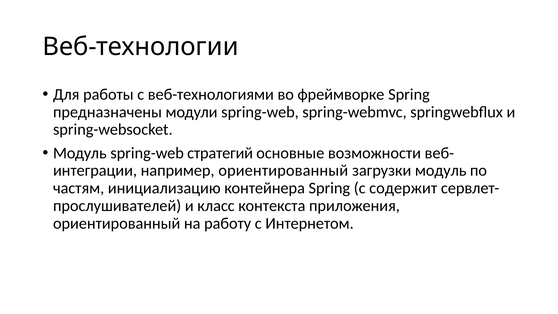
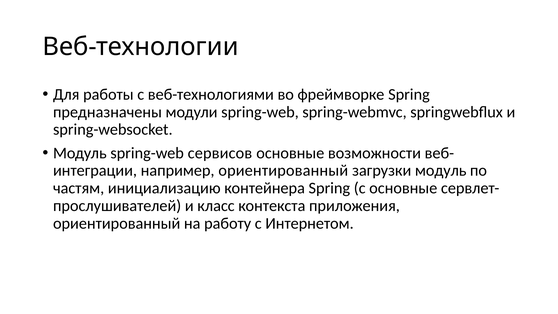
стратегий: стратегий -> сервисов
с содержит: содержит -> основные
